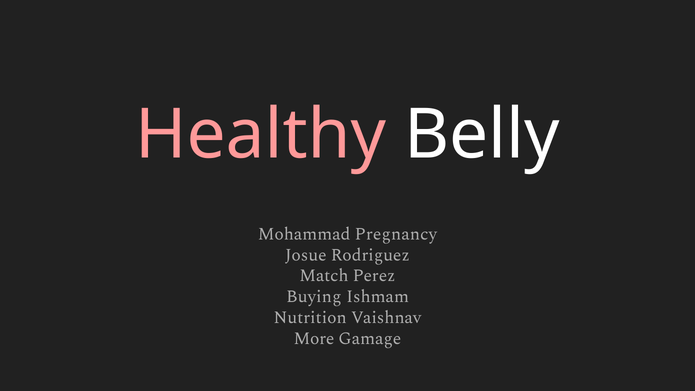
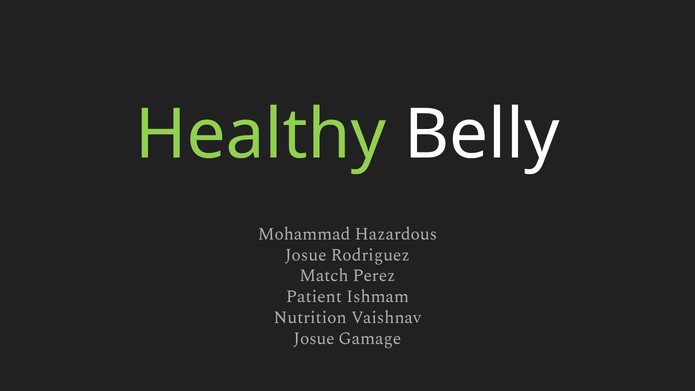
Healthy colour: pink -> light green
Pregnancy: Pregnancy -> Hazardous
Buying: Buying -> Patient
More at (314, 338): More -> Josue
